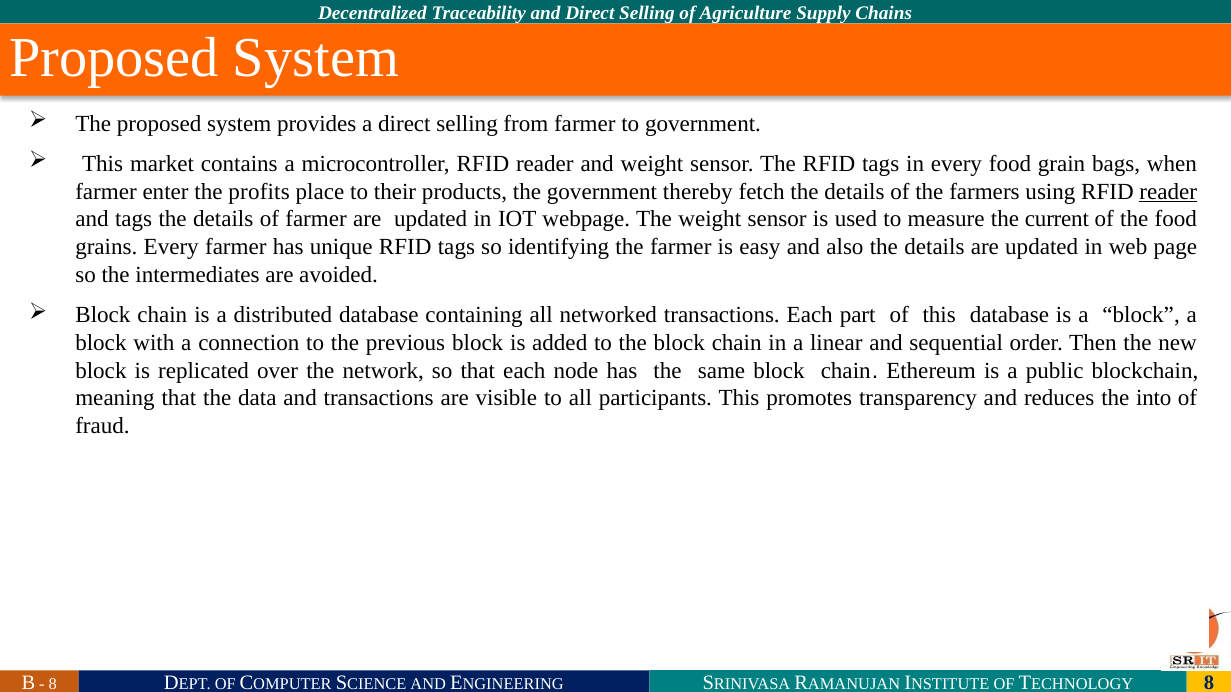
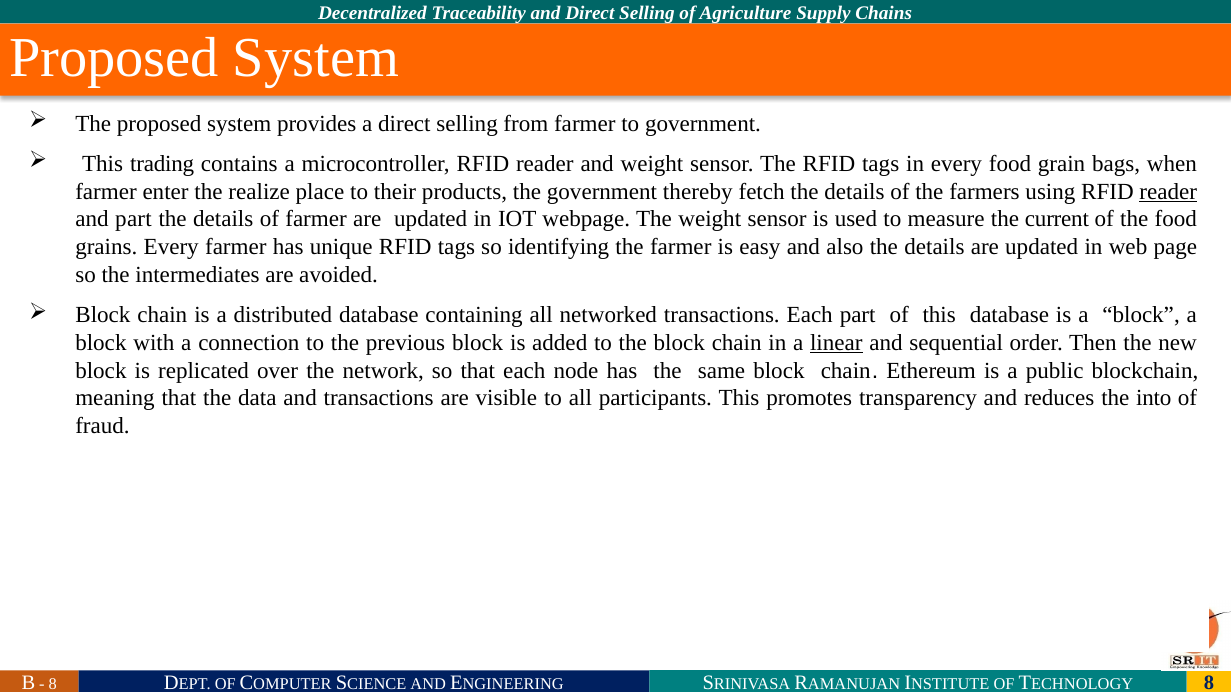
market: market -> trading
profits: profits -> realize
and tags: tags -> part
linear underline: none -> present
